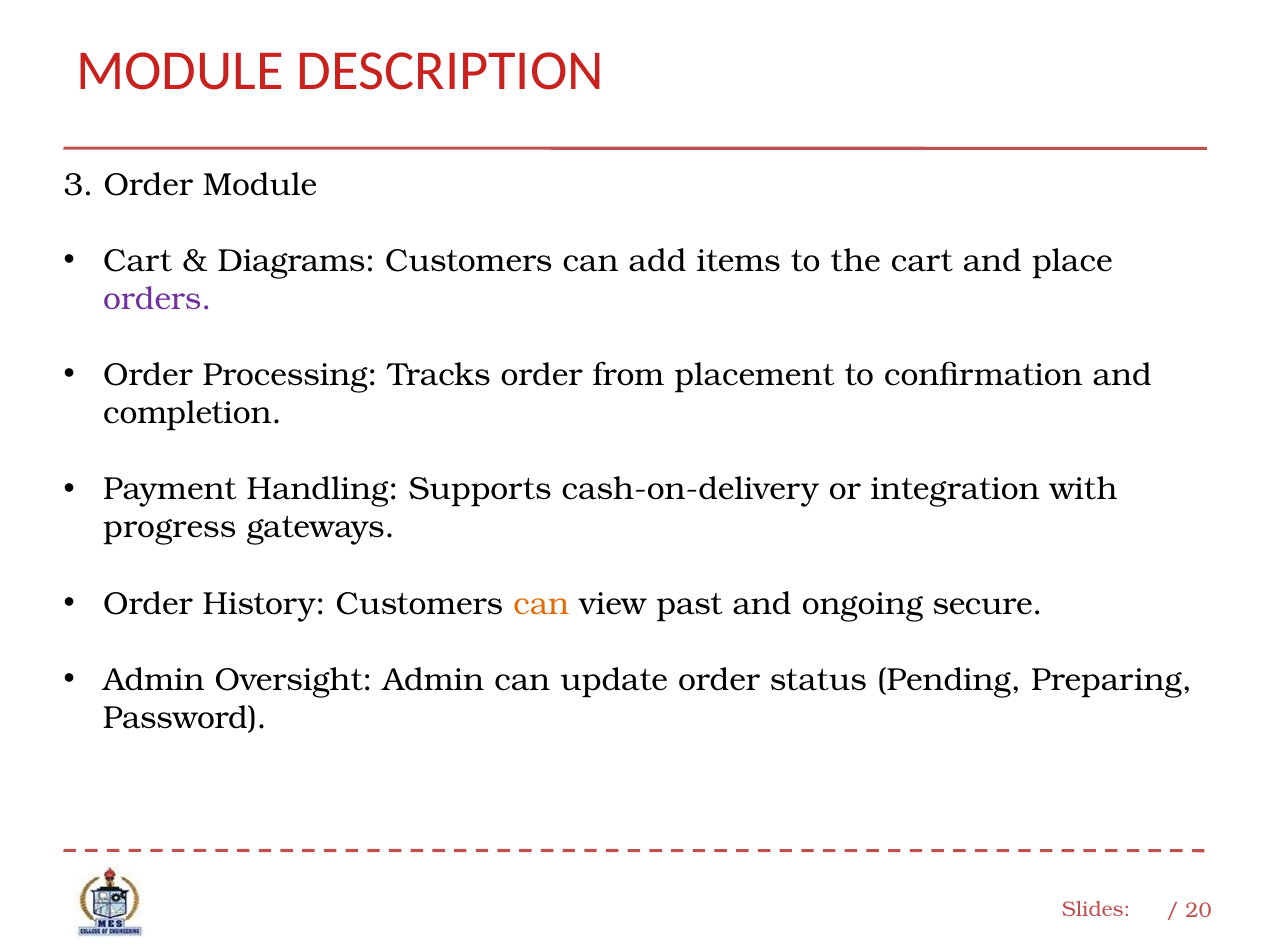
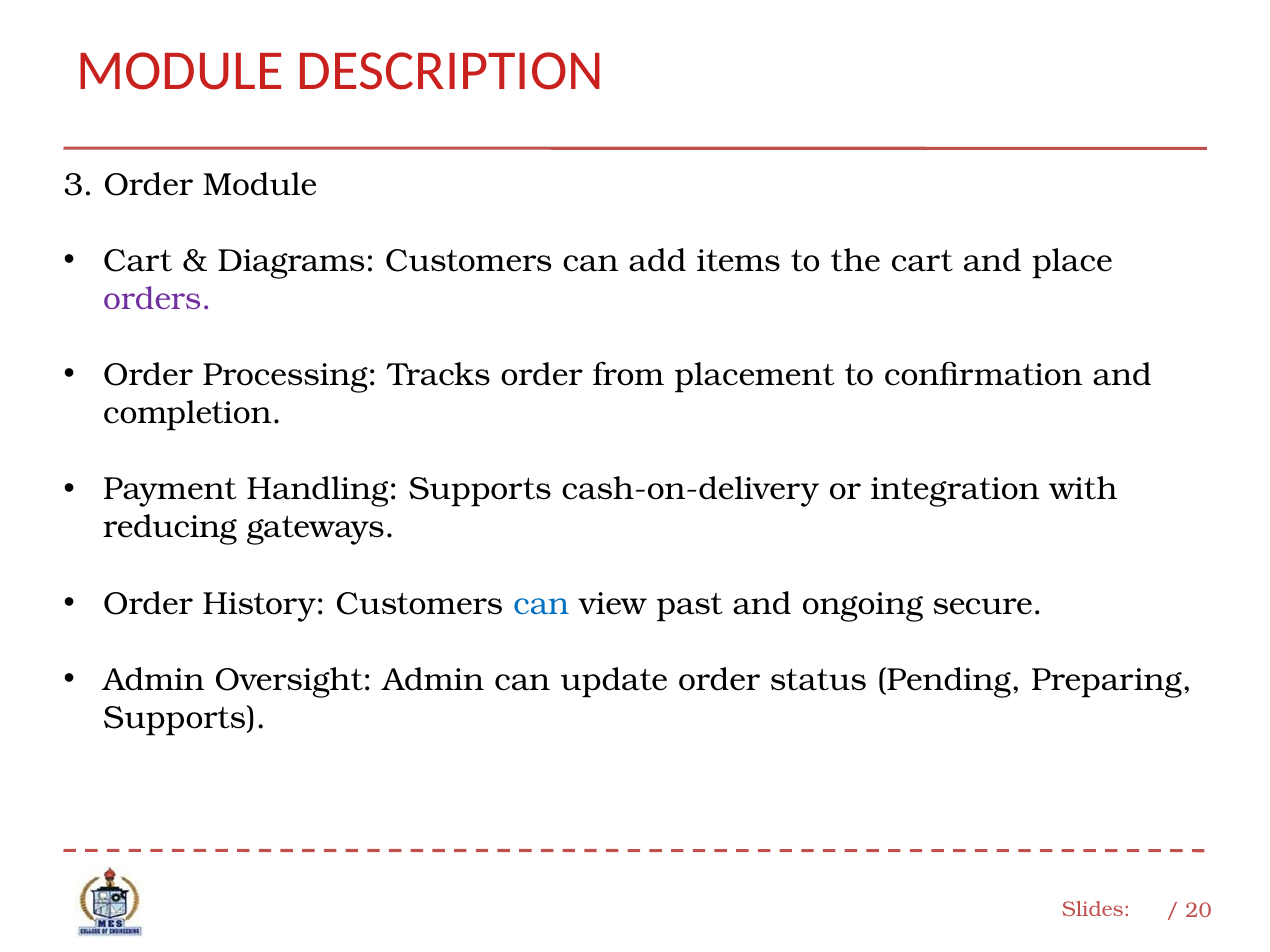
progress: progress -> reducing
can at (541, 604) colour: orange -> blue
Password at (185, 718): Password -> Supports
